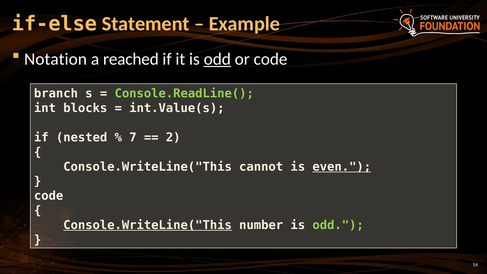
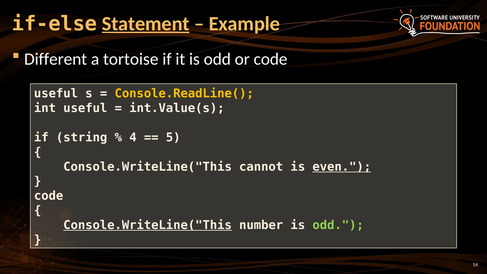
Statement underline: none -> present
Notation: Notation -> Different
reached: reached -> tortoise
odd at (217, 59) underline: present -> none
branch at (56, 94): branch -> useful
Console.ReadLine( colour: light green -> yellow
int blocks: blocks -> useful
nested: nested -> string
7: 7 -> 4
2: 2 -> 5
